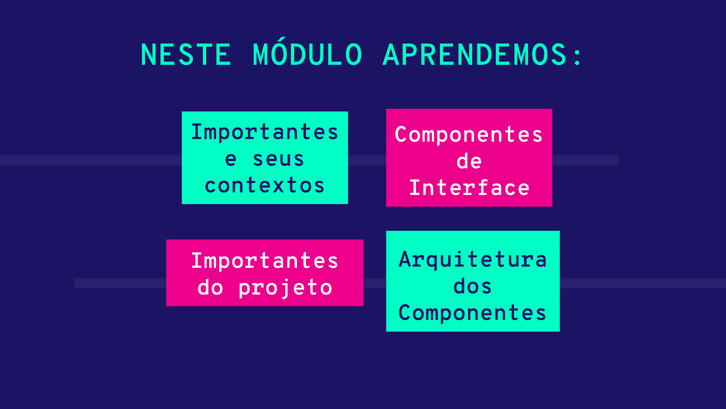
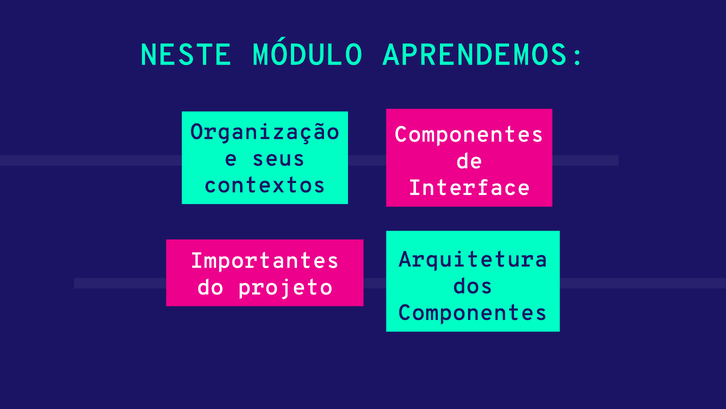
Importantes at (265, 131): Importantes -> Organização
